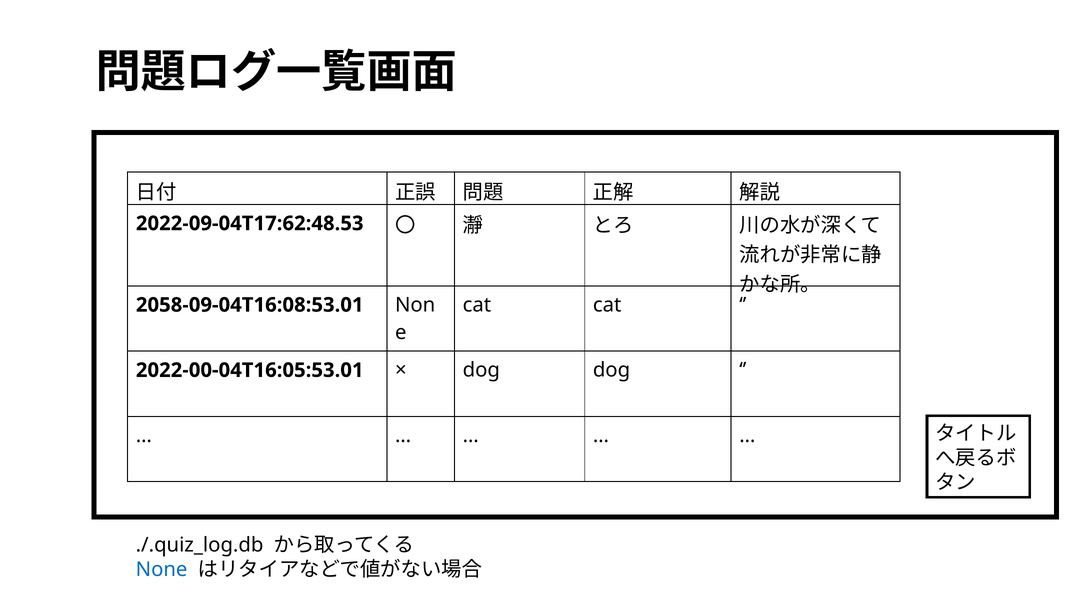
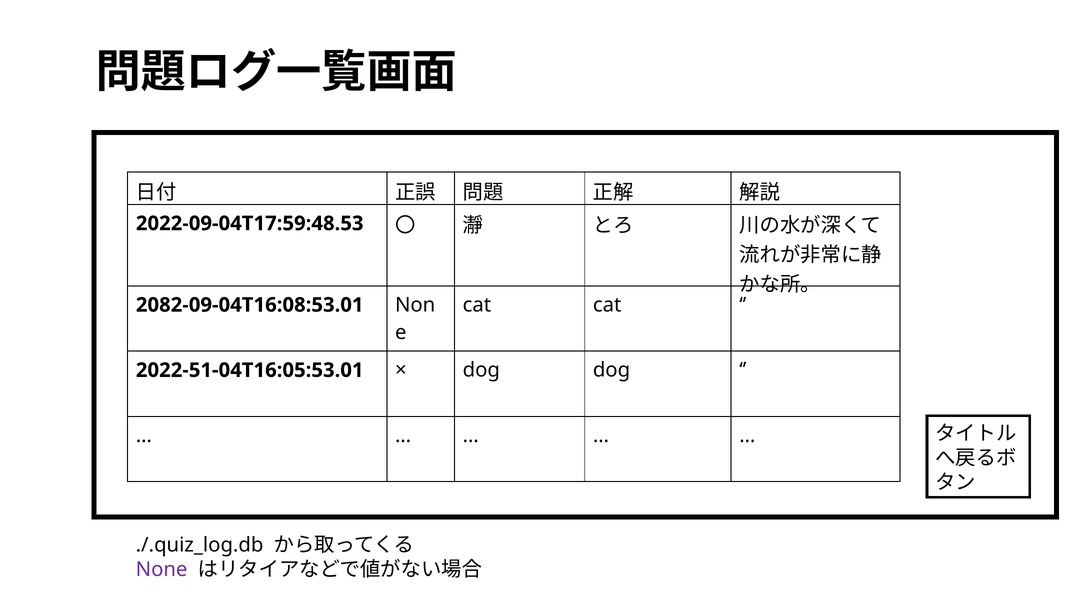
2022-09-04T17:62:48.53: 2022-09-04T17:62:48.53 -> 2022-09-04T17:59:48.53
2058-09-04T16:08:53.01: 2058-09-04T16:08:53.01 -> 2082-09-04T16:08:53.01
2022-00-04T16:05:53.01: 2022-00-04T16:05:53.01 -> 2022-51-04T16:05:53.01
None colour: blue -> purple
